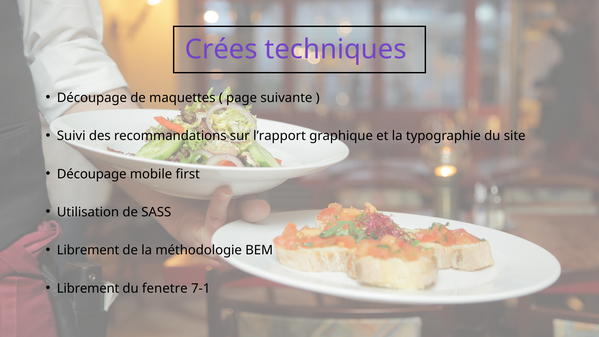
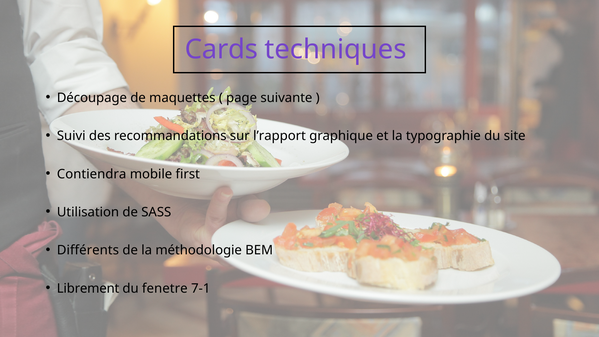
Crées: Crées -> Cards
Découpage at (92, 174): Découpage -> Contiendra
Librement at (88, 250): Librement -> Différents
